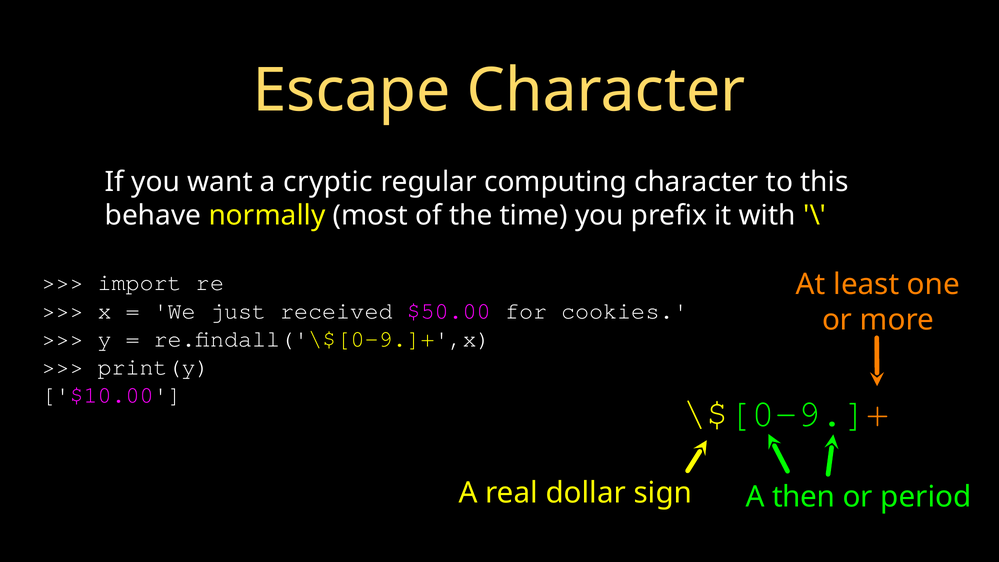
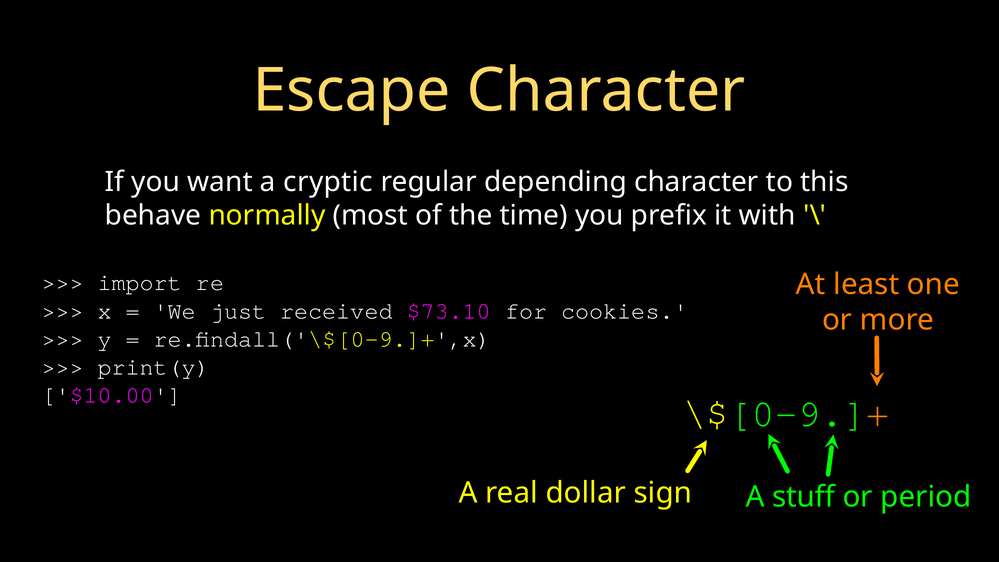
computing: computing -> depending
$50.00: $50.00 -> $73.10
then: then -> stuff
